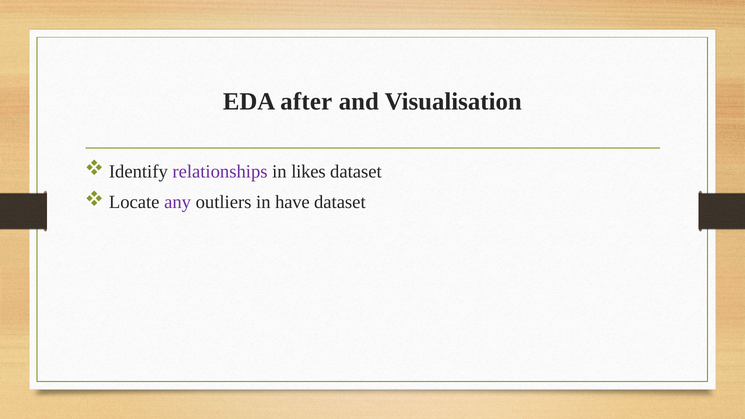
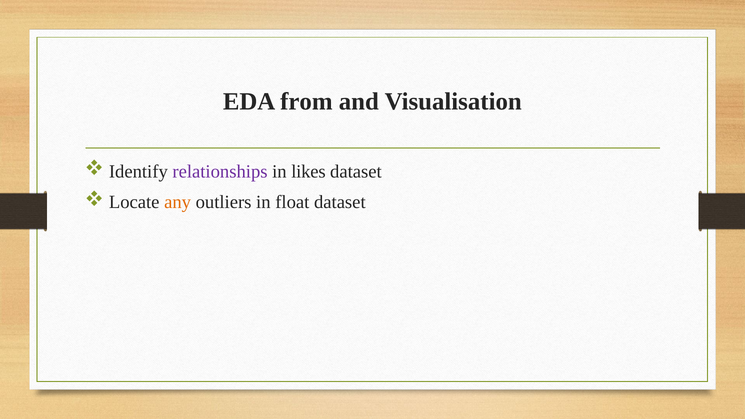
after: after -> from
any colour: purple -> orange
have: have -> float
